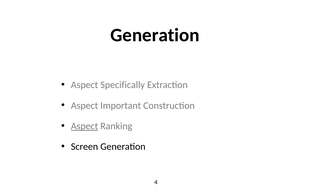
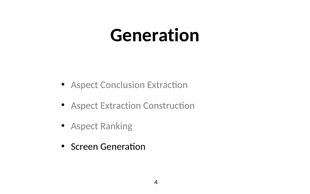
Specifically: Specifically -> Conclusion
Aspect Important: Important -> Extraction
Aspect at (85, 126) underline: present -> none
